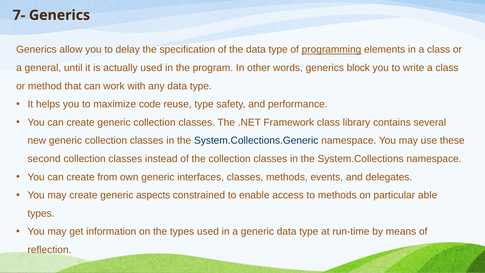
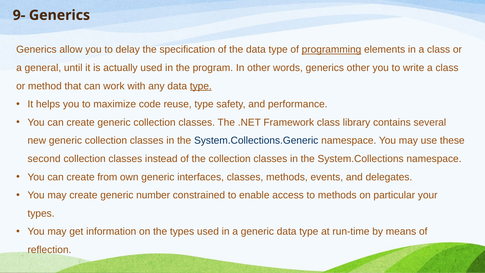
7-: 7- -> 9-
generics block: block -> other
type at (201, 86) underline: none -> present
aspects: aspects -> number
able: able -> your
